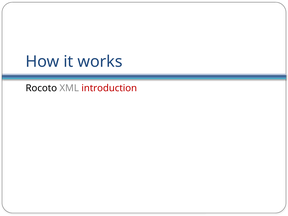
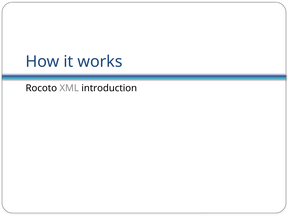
introduction colour: red -> black
